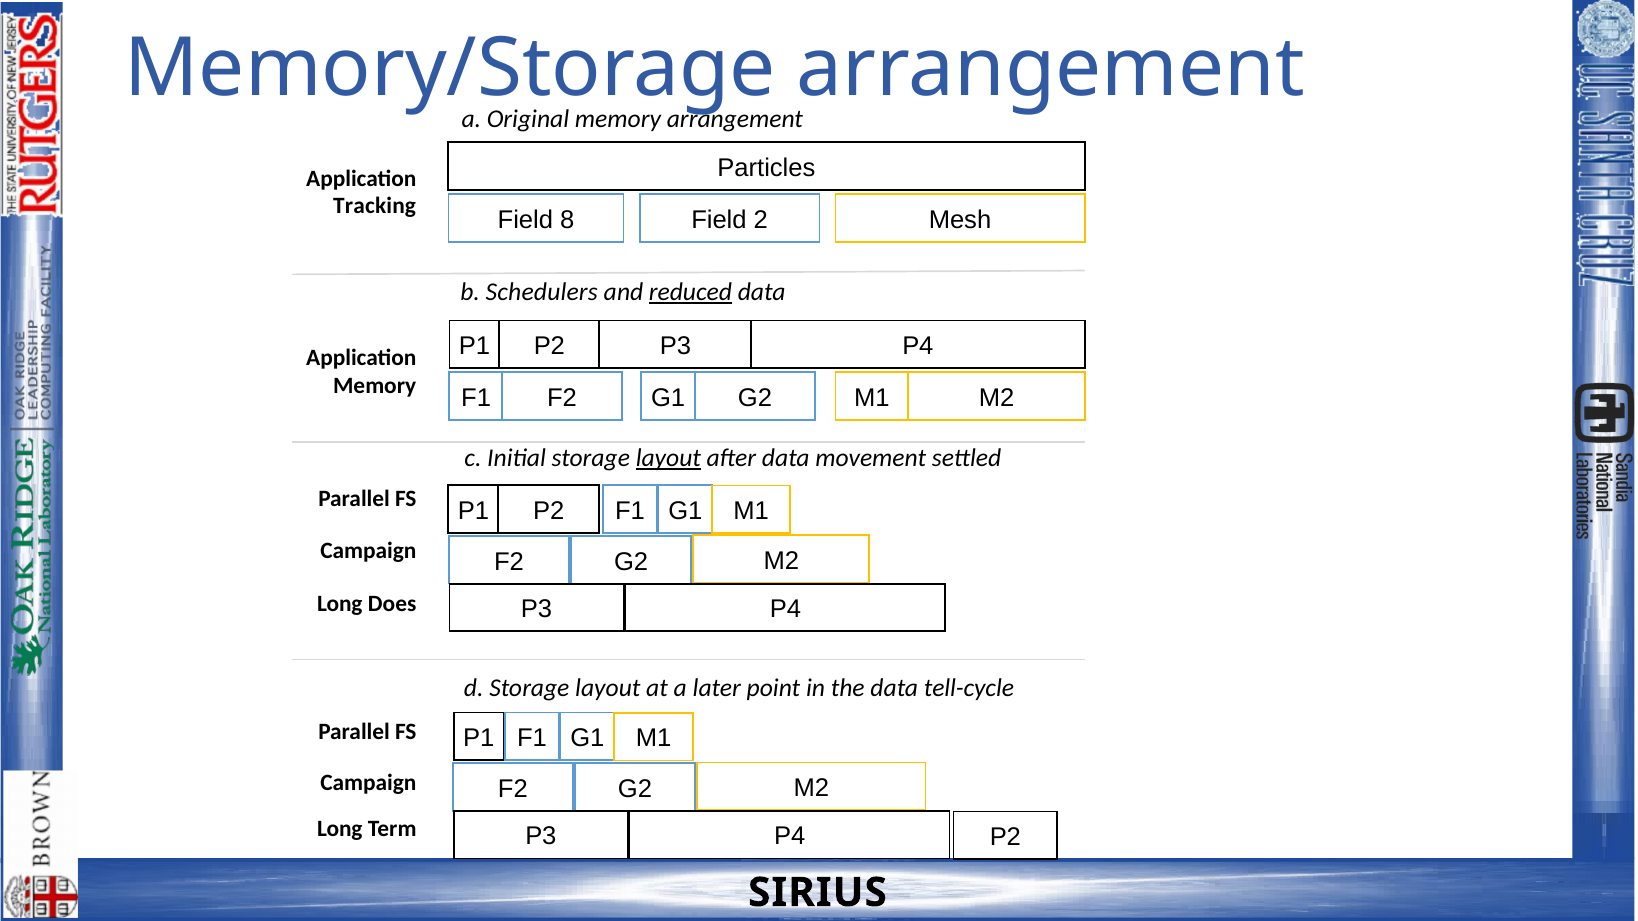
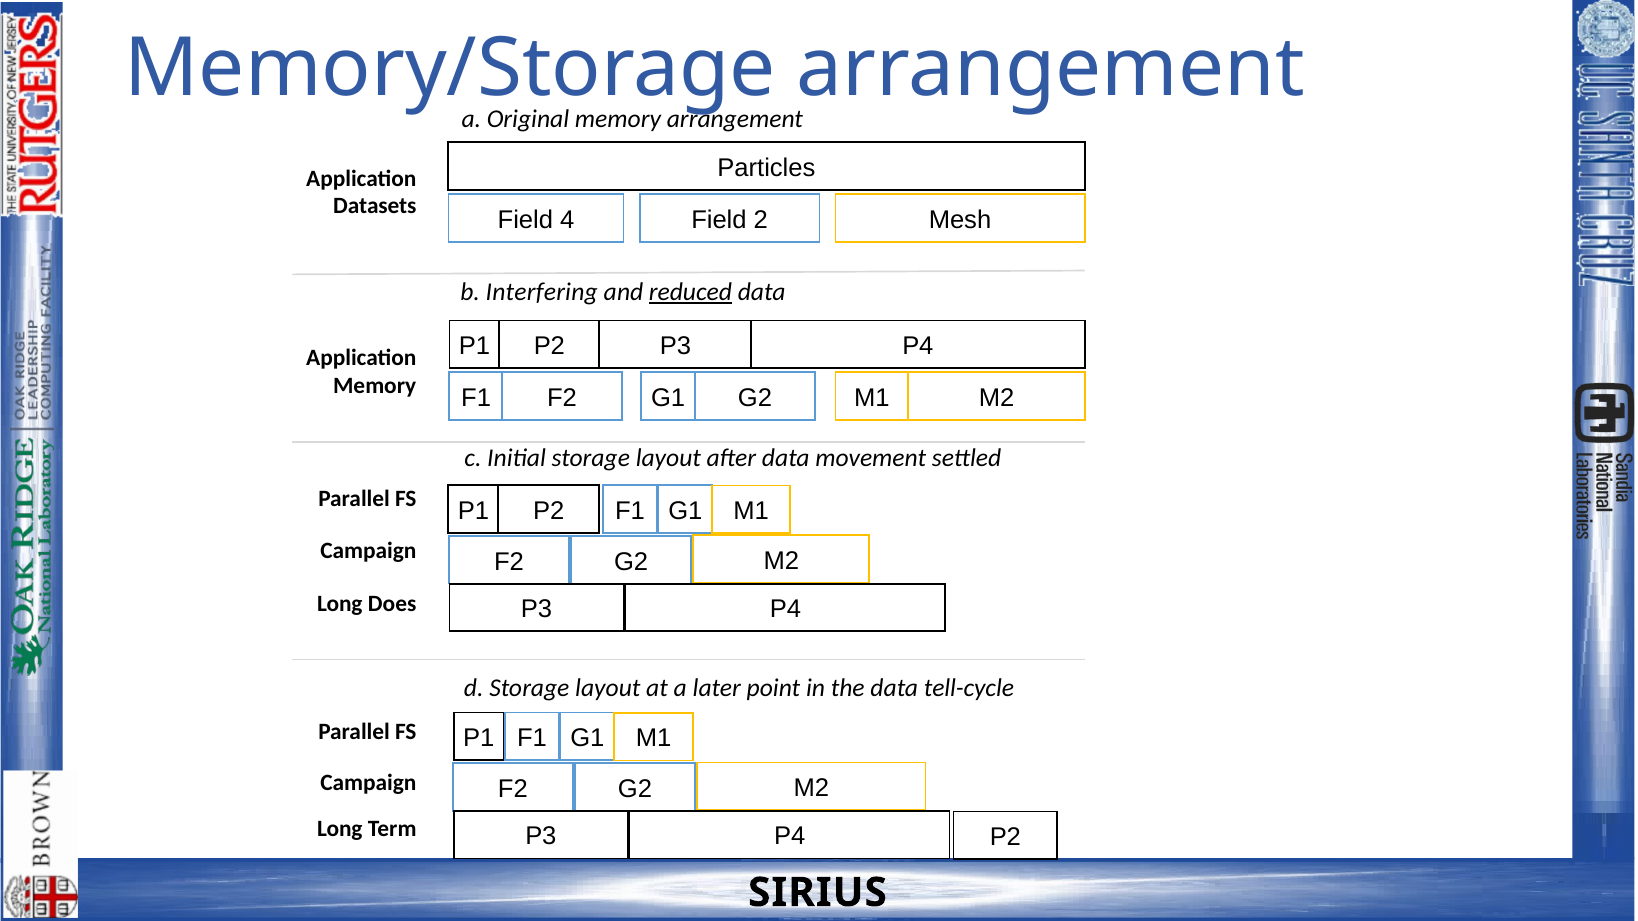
Tracking: Tracking -> Datasets
8: 8 -> 4
Schedulers: Schedulers -> Interfering
layout at (668, 458) underline: present -> none
